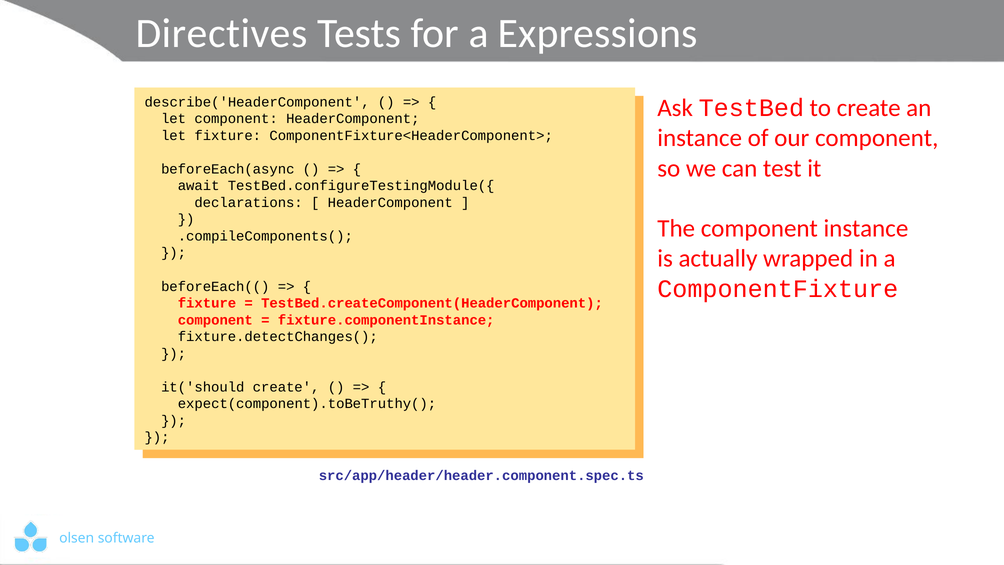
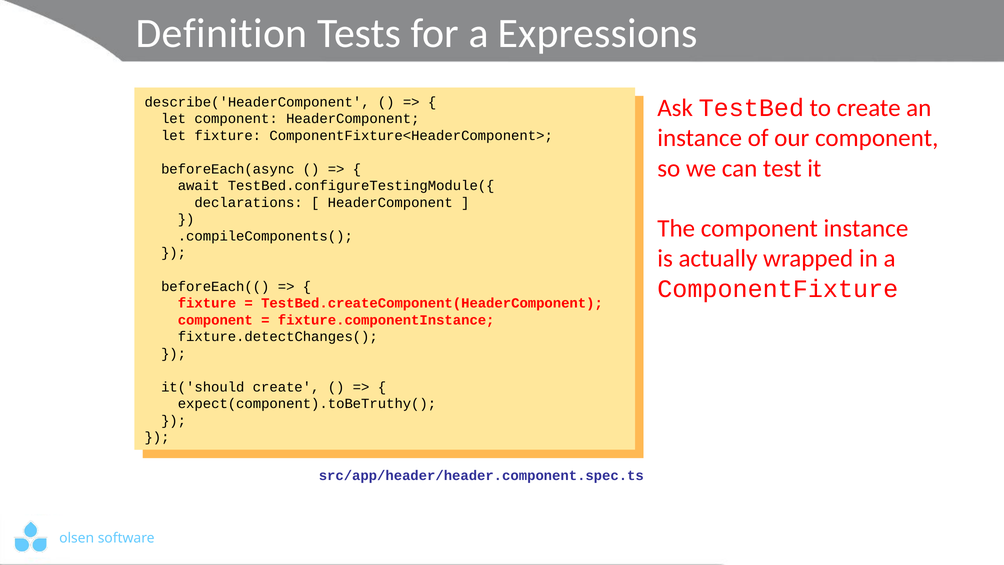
Directives: Directives -> Definition
